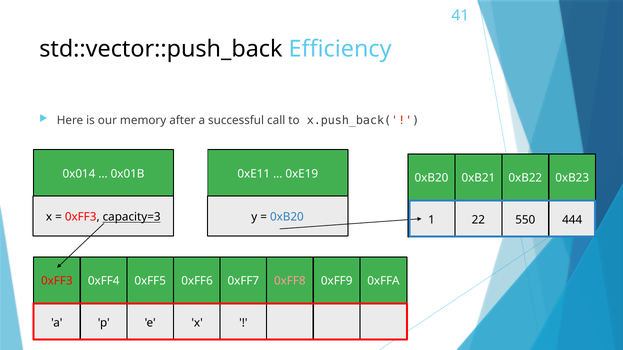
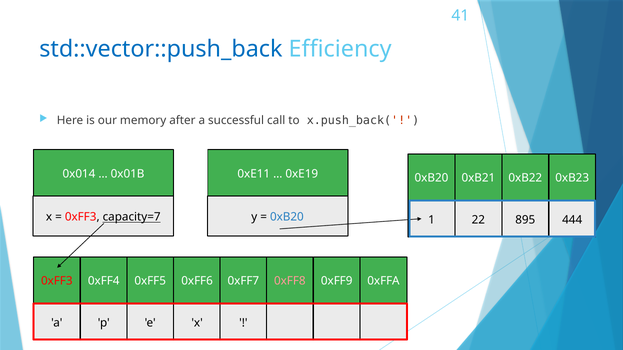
std::vector::push_back colour: black -> blue
capacity=3: capacity=3 -> capacity=7
550: 550 -> 895
